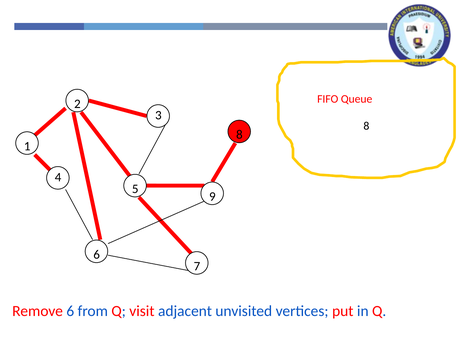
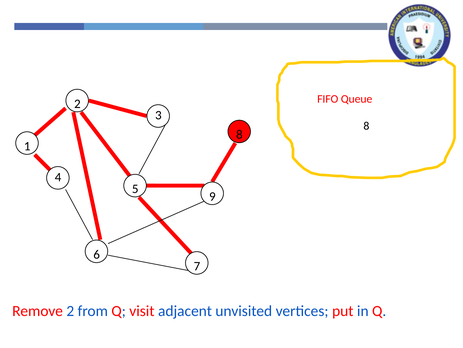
Remove 6: 6 -> 2
